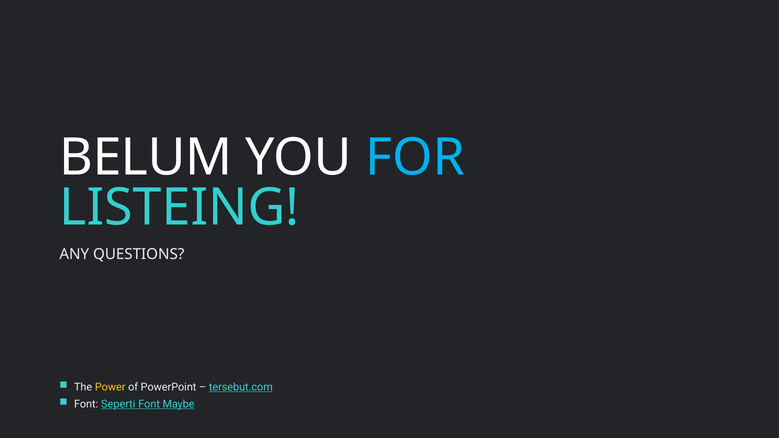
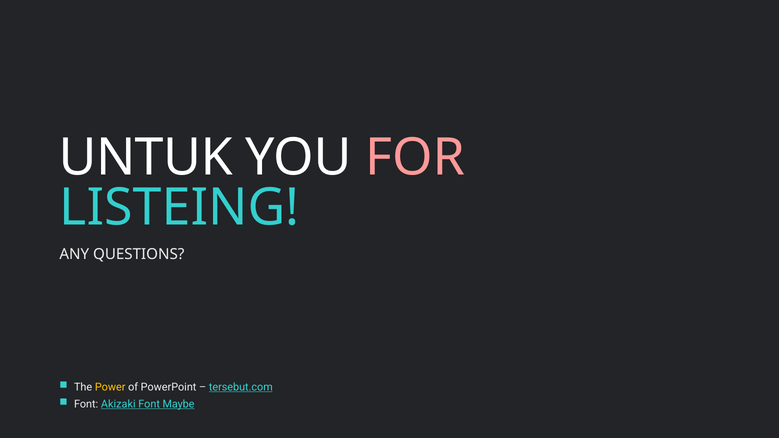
BELUM: BELUM -> UNTUK
FOR colour: light blue -> pink
Seperti: Seperti -> Akizaki
